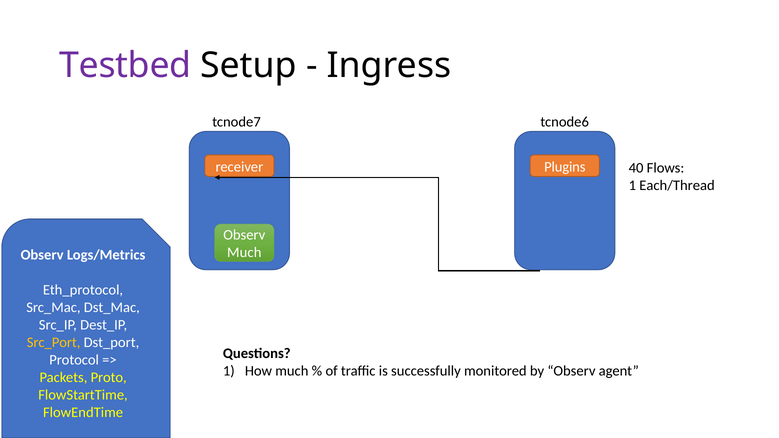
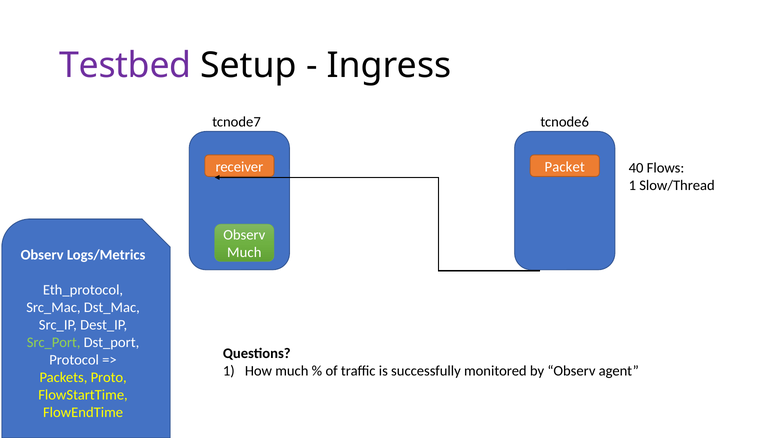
Plugins: Plugins -> Packet
Each/Thread: Each/Thread -> Slow/Thread
Src_Port colour: yellow -> light green
